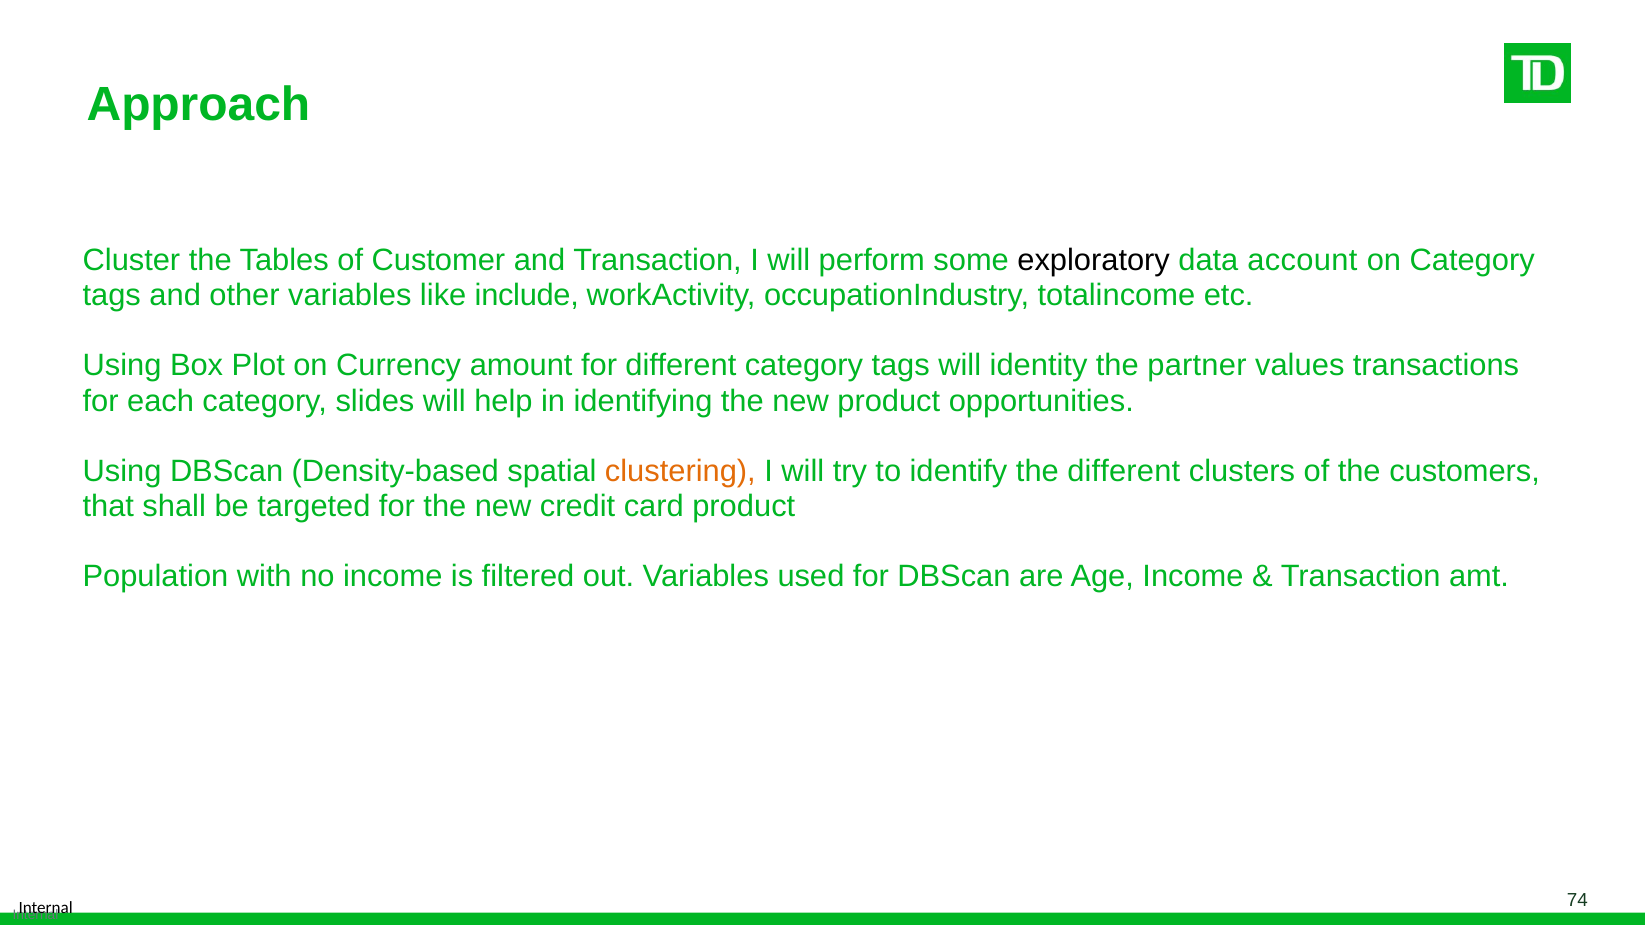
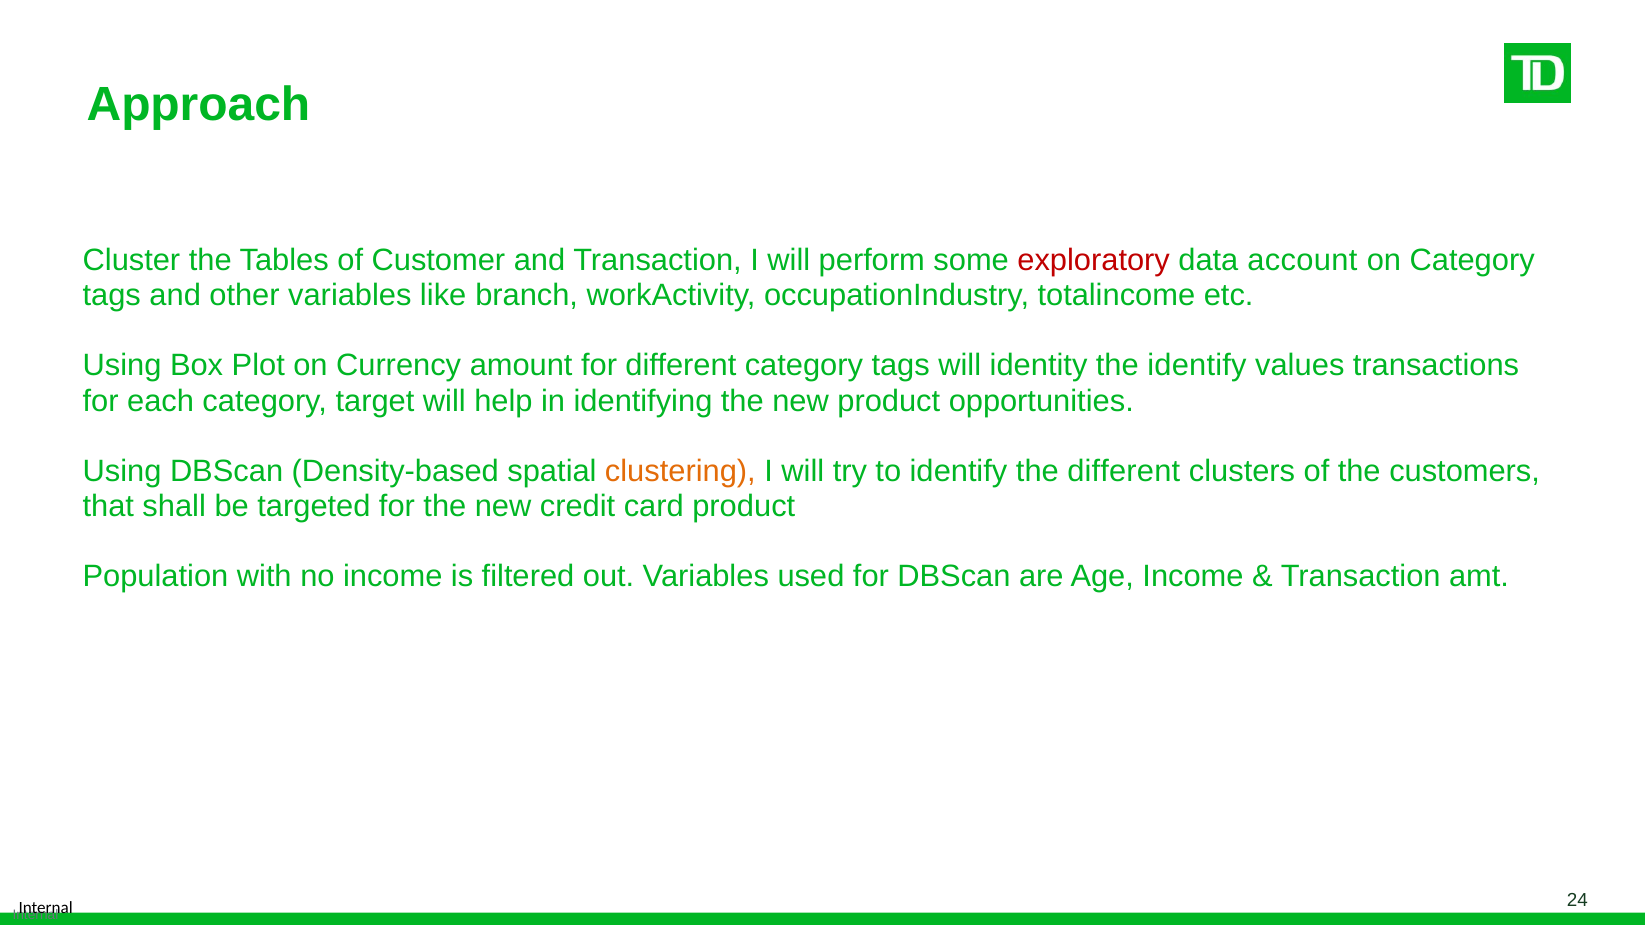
exploratory colour: black -> red
include: include -> branch
the partner: partner -> identify
slides: slides -> target
74: 74 -> 24
